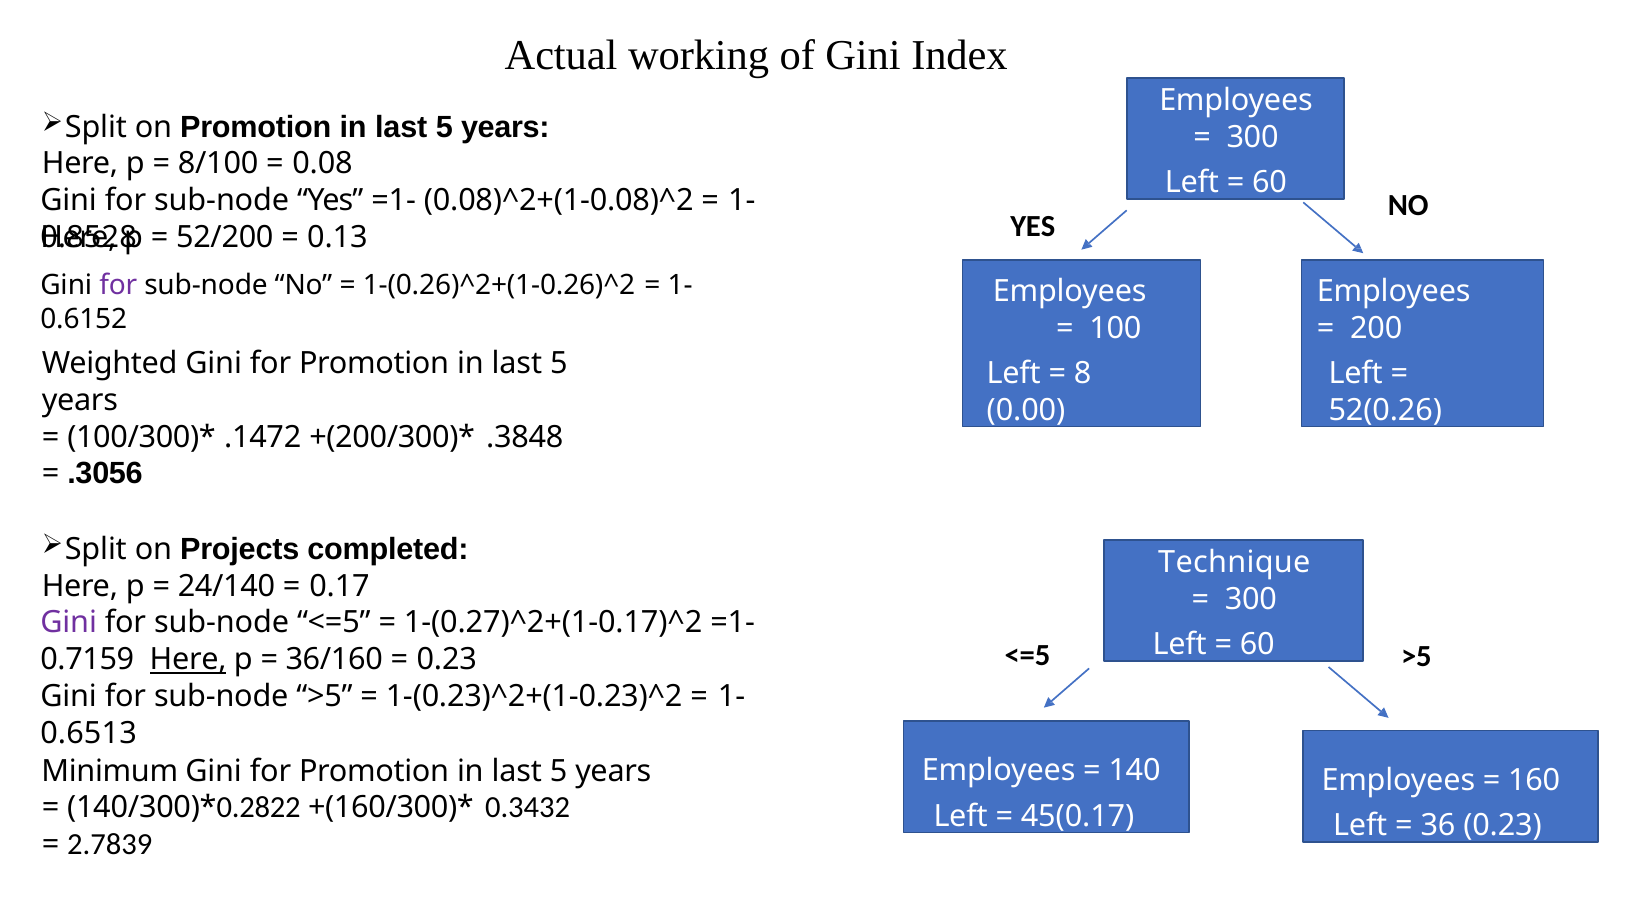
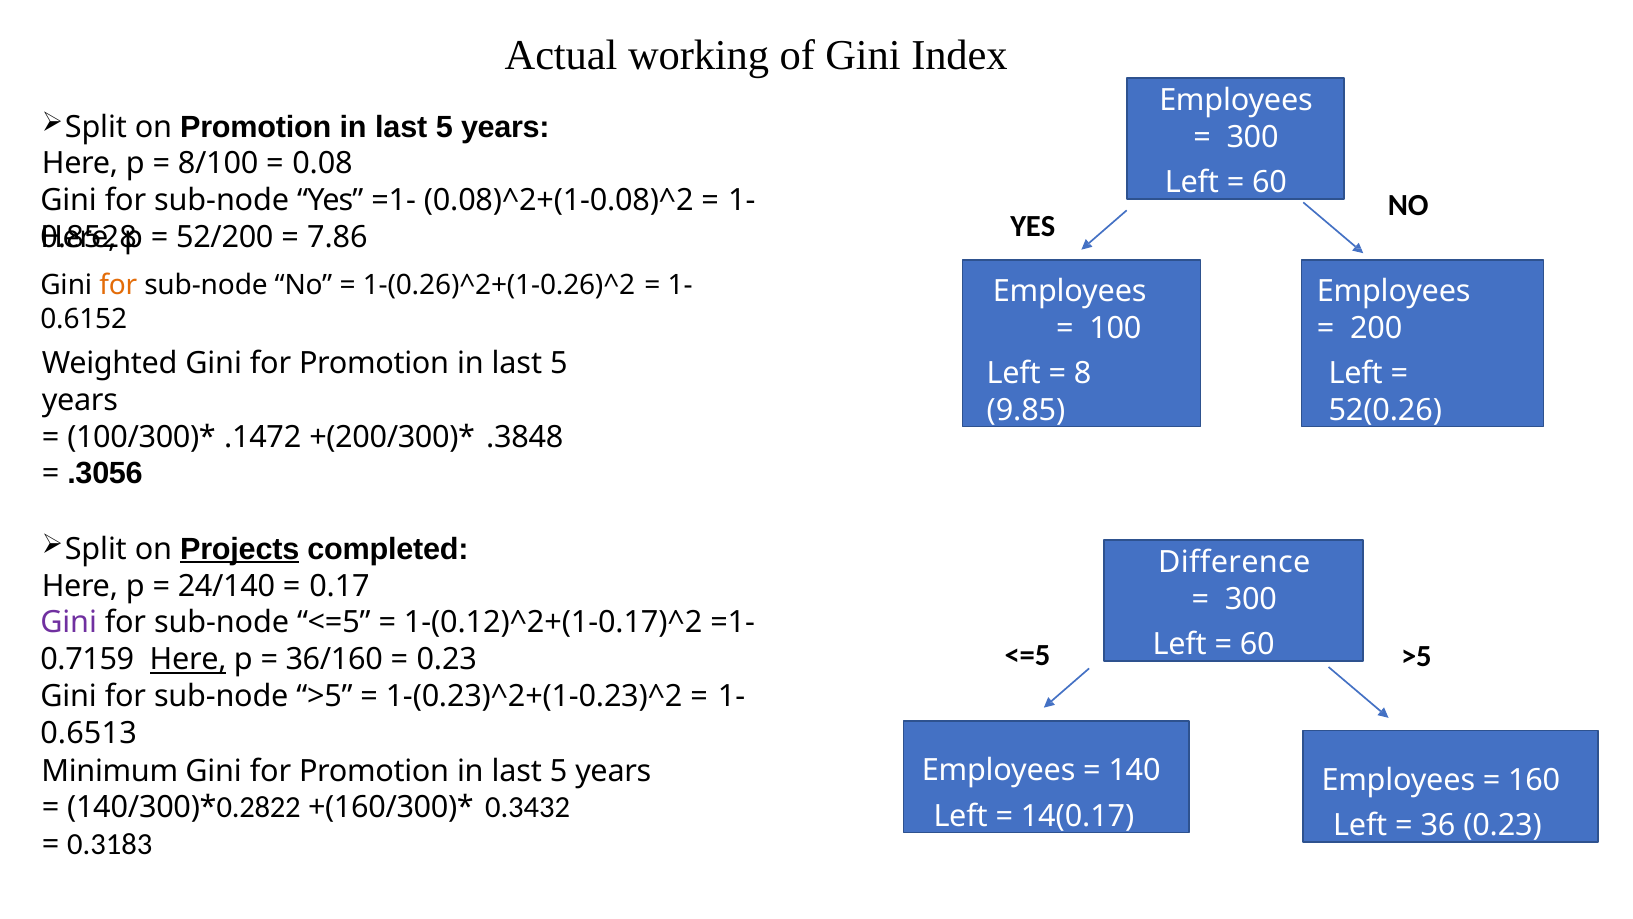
0.13: 0.13 -> 7.86
for at (118, 286) colour: purple -> orange
0.00: 0.00 -> 9.85
Projects underline: none -> present
Technique: Technique -> Difference
1-(0.27)^2+(1-0.17)^2: 1-(0.27)^2+(1-0.17)^2 -> 1-(0.12)^2+(1-0.17)^2
45(0.17: 45(0.17 -> 14(0.17
2.7839: 2.7839 -> 0.3183
